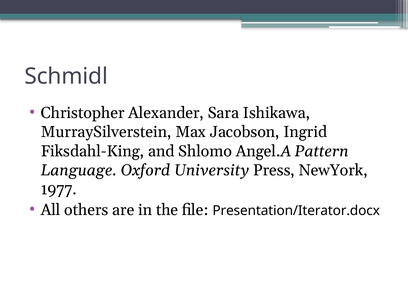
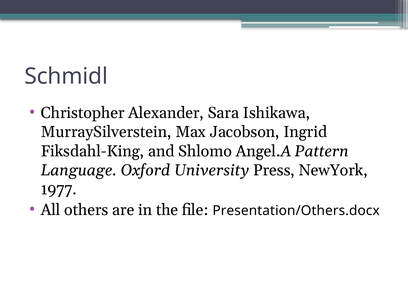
Presentation/Iterator.docx: Presentation/Iterator.docx -> Presentation/Others.docx
